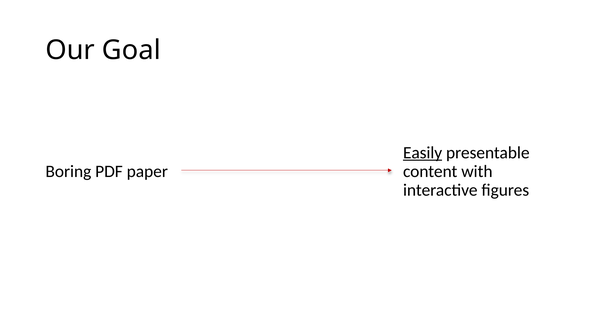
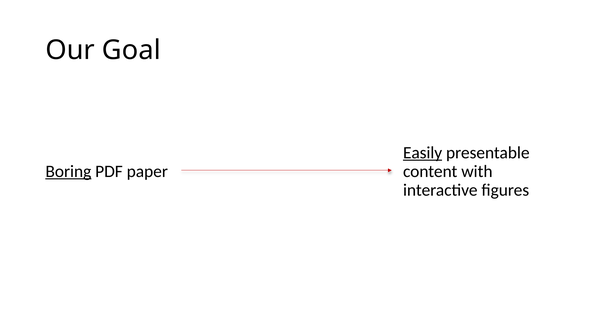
Boring underline: none -> present
